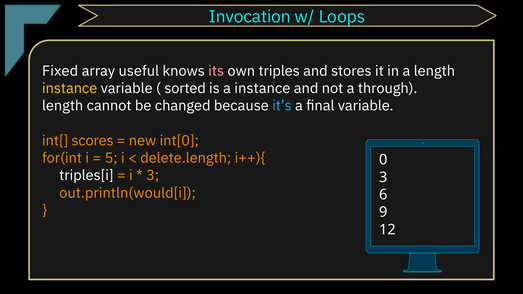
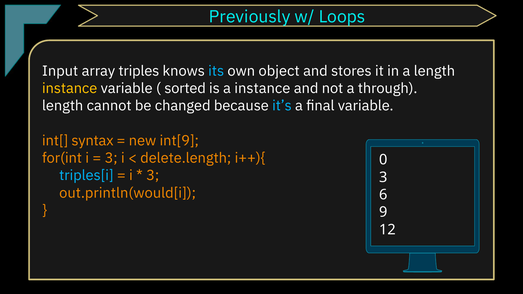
Invocation: Invocation -> Previously
Fixed: Fixed -> Input
useful: useful -> triples
its colour: pink -> light blue
triples: triples -> object
scores: scores -> syntax
int[0: int[0 -> int[9
5 at (111, 158): 5 -> 3
triples[i colour: white -> light blue
